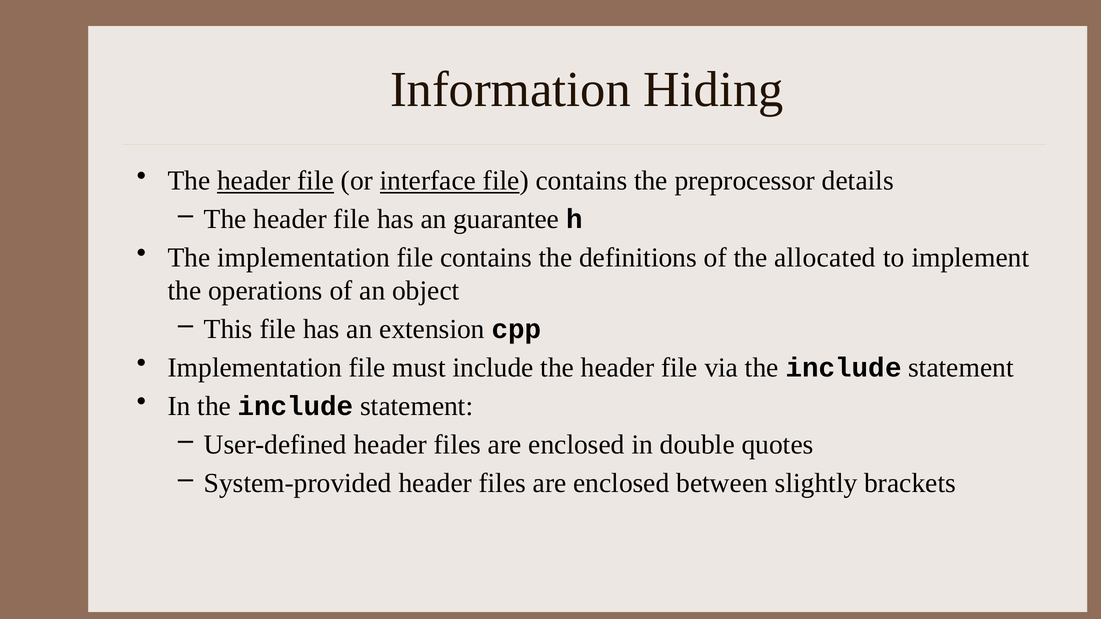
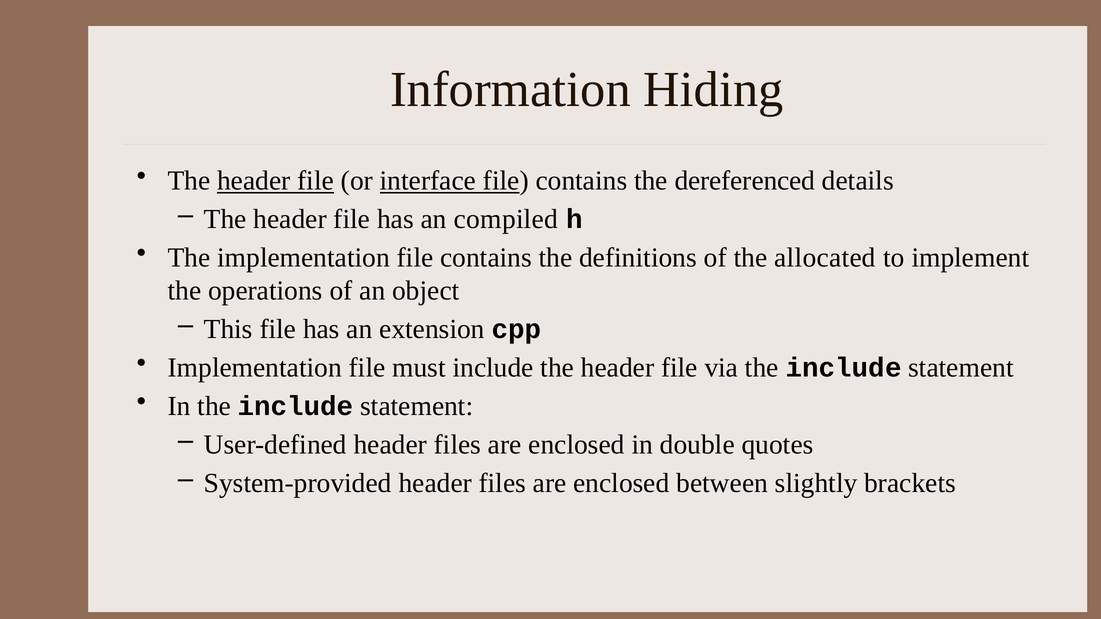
preprocessor: preprocessor -> dereferenced
guarantee: guarantee -> compiled
